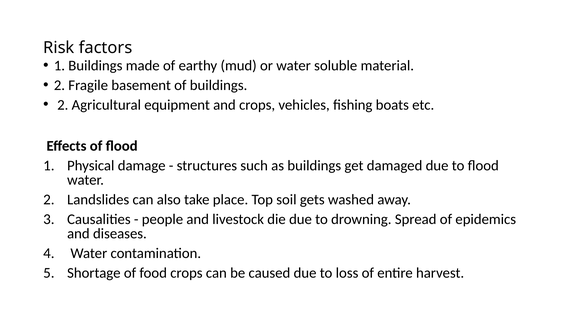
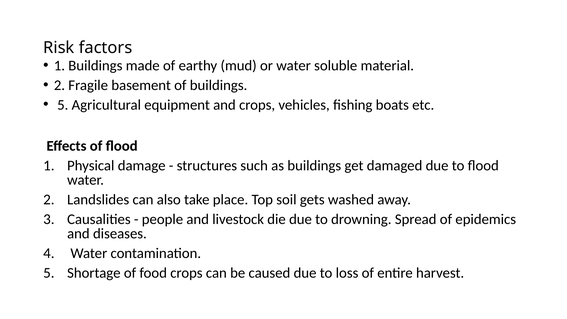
2 at (63, 105): 2 -> 5
